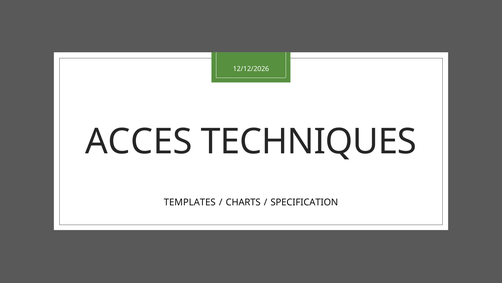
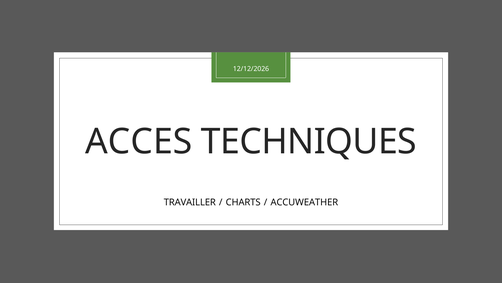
TEMPLATES: TEMPLATES -> TRAVAILLER
SPECIFICATION: SPECIFICATION -> ACCUWEATHER
